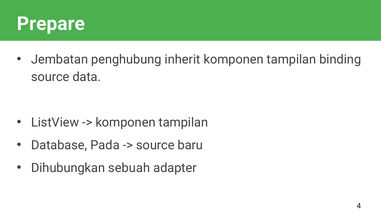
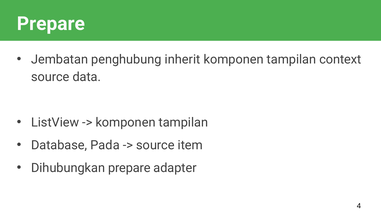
binding: binding -> context
baru: baru -> item
Dihubungkan sebuah: sebuah -> prepare
